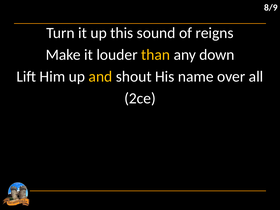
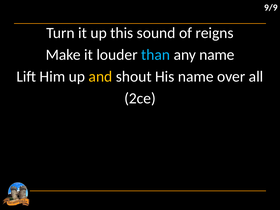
8/9: 8/9 -> 9/9
than colour: yellow -> light blue
any down: down -> name
